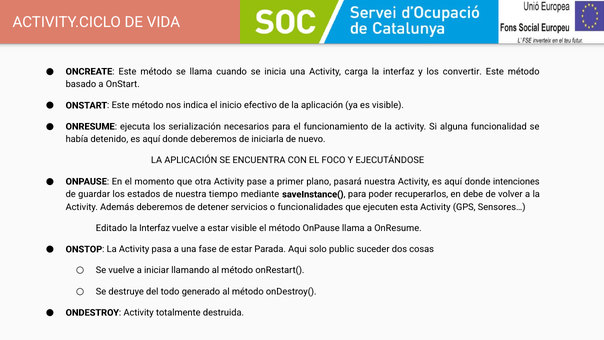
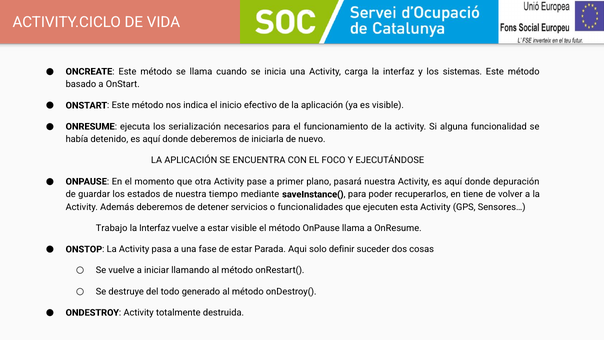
convertir: convertir -> sistemas
intenciones: intenciones -> depuración
debe: debe -> tiene
Editado: Editado -> Trabajo
public: public -> definir
